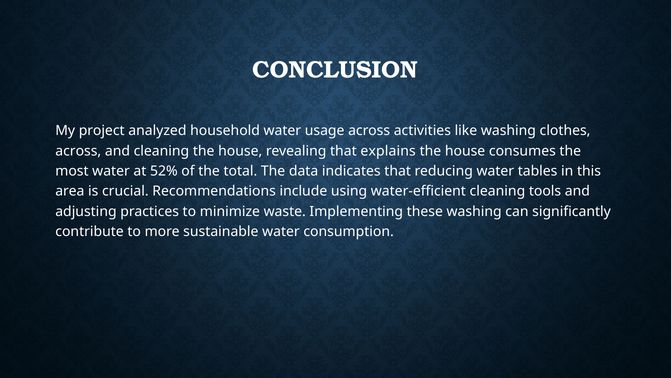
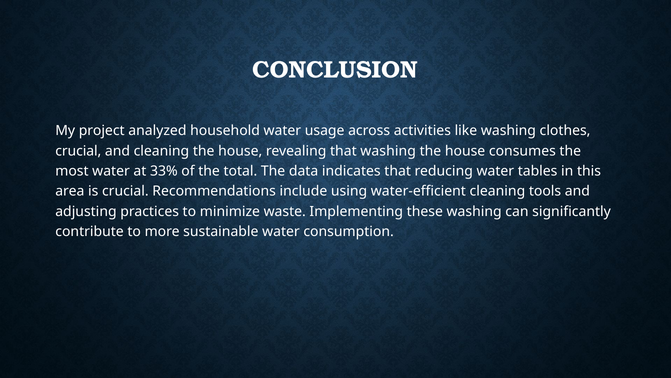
across at (78, 151): across -> crucial
that explains: explains -> washing
52%: 52% -> 33%
